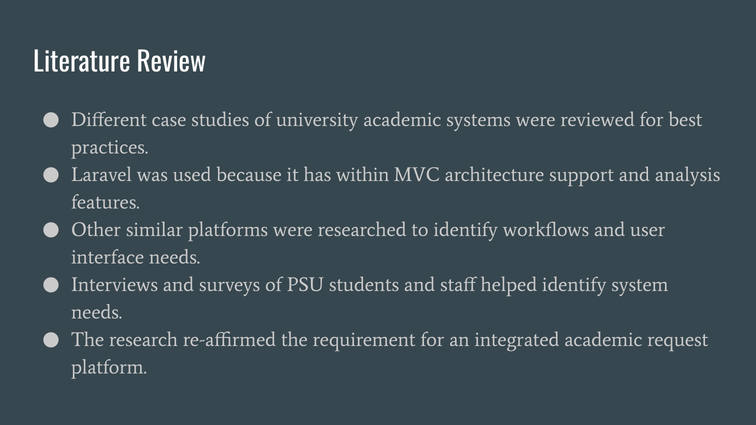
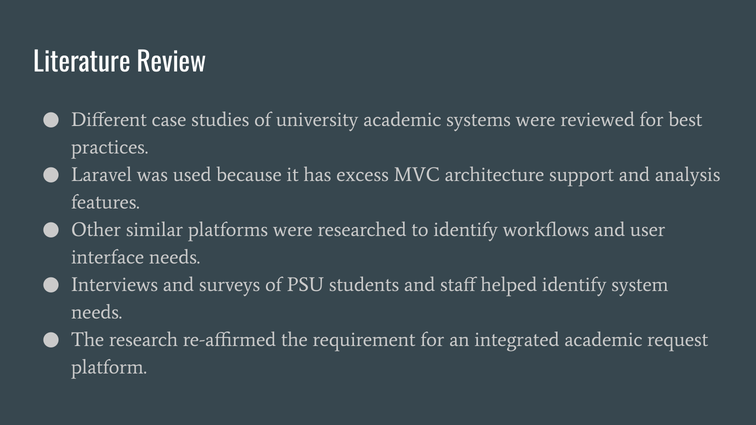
within: within -> excess
